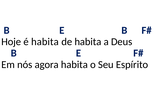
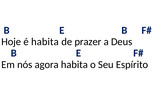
de habita: habita -> prazer
